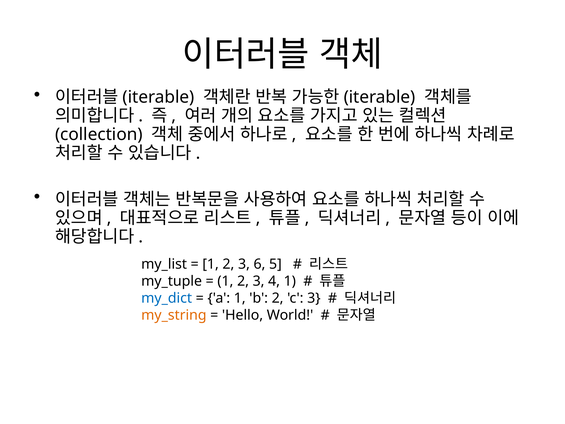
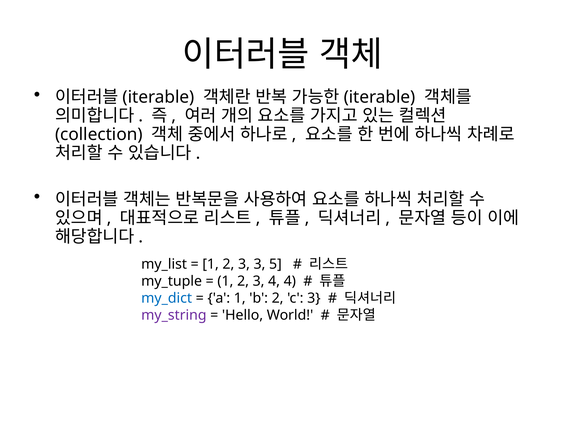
3 6: 6 -> 3
4 1: 1 -> 4
my_string colour: orange -> purple
